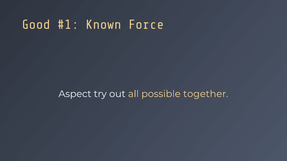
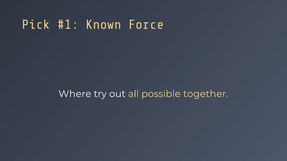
Good: Good -> Pick
Aspect: Aspect -> Where
